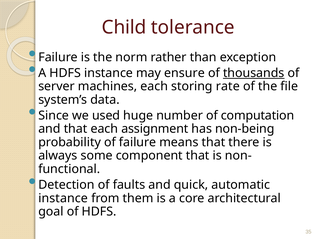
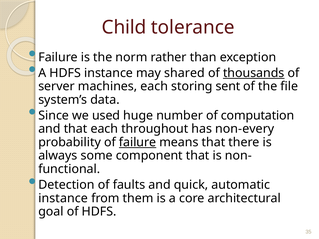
ensure: ensure -> shared
rate: rate -> sent
assignment: assignment -> throughout
non-being: non-being -> non-every
failure at (138, 142) underline: none -> present
